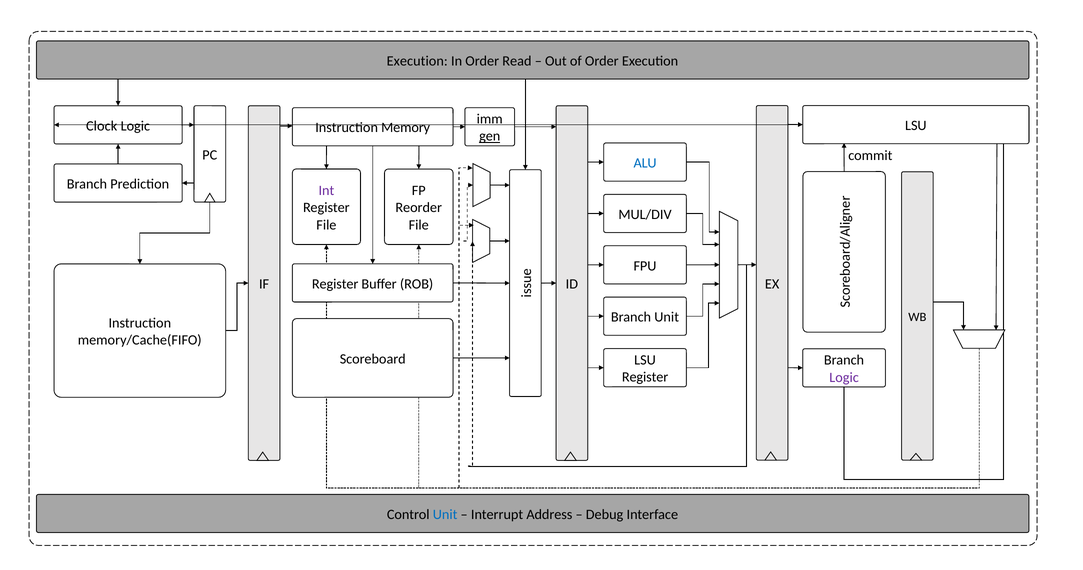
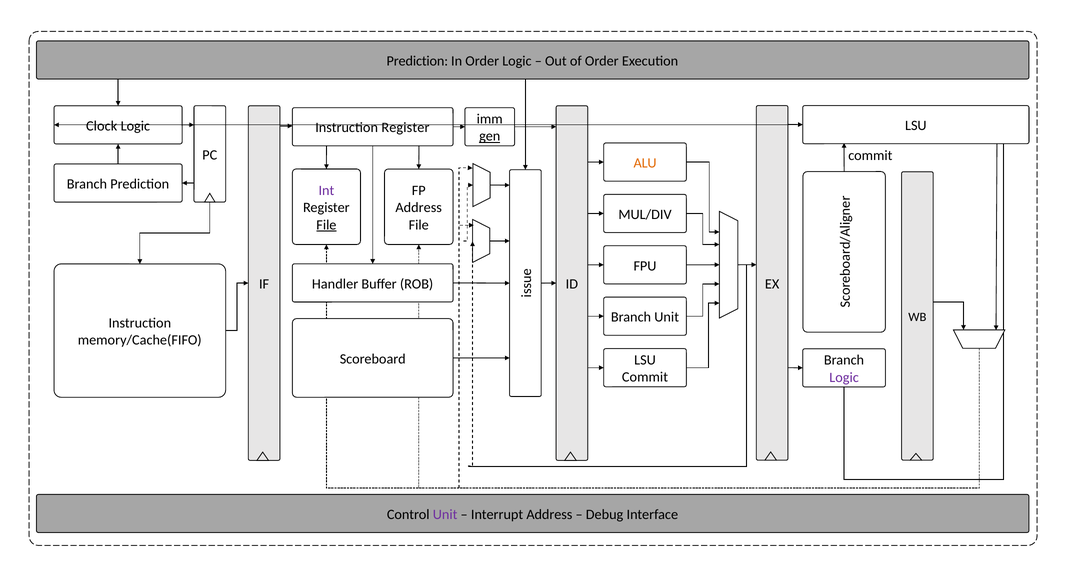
Execution at (417, 61): Execution -> Prediction
Order Read: Read -> Logic
Instruction Memory: Memory -> Register
ALU colour: blue -> orange
Reorder at (419, 208): Reorder -> Address
File at (326, 225) underline: none -> present
Register at (335, 284): Register -> Handler
Register at (645, 377): Register -> Commit
Unit at (445, 514) colour: blue -> purple
